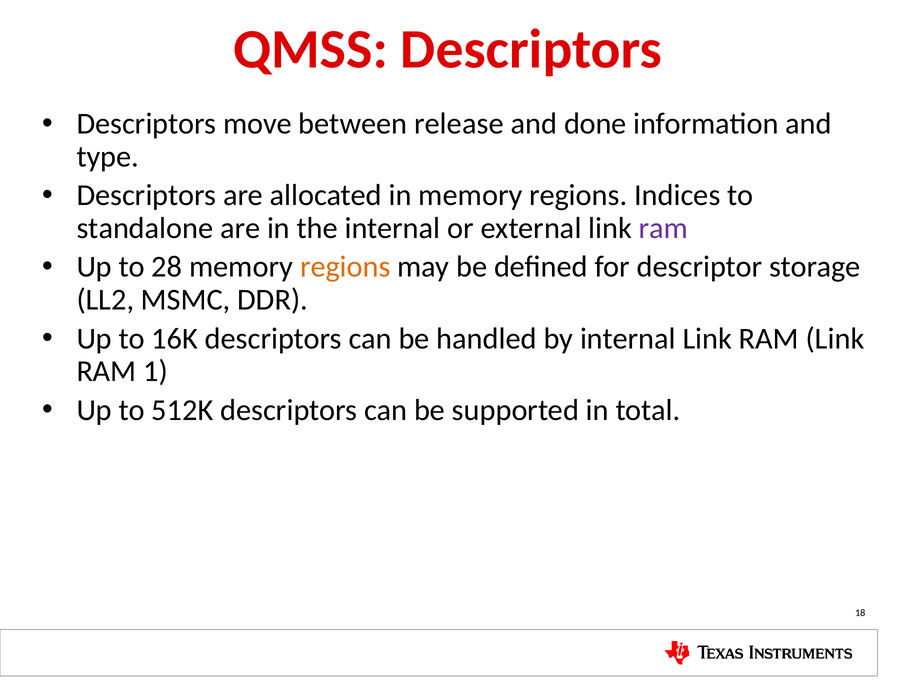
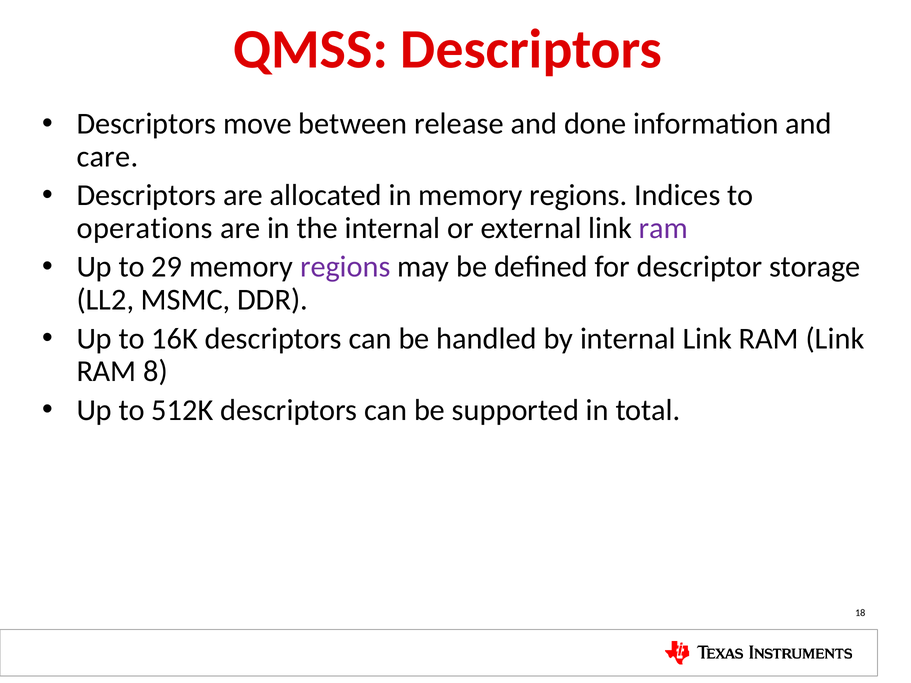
type: type -> care
standalone: standalone -> operations
28: 28 -> 29
regions at (345, 267) colour: orange -> purple
1: 1 -> 8
